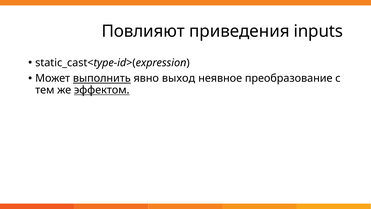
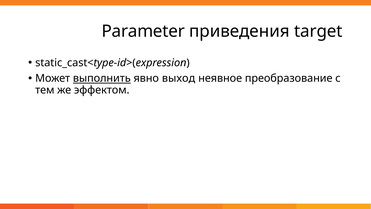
Повлияют: Повлияют -> Parameter
inputs: inputs -> target
эффектом underline: present -> none
